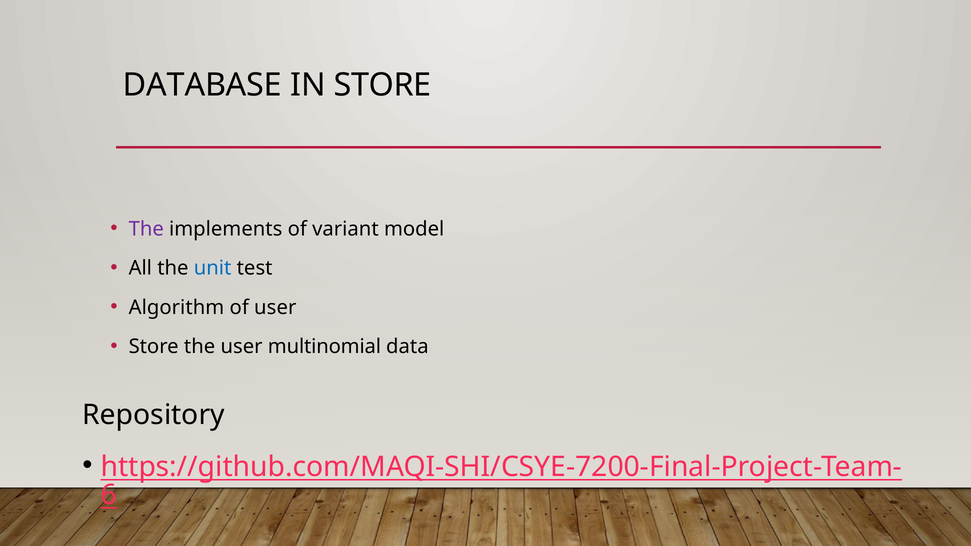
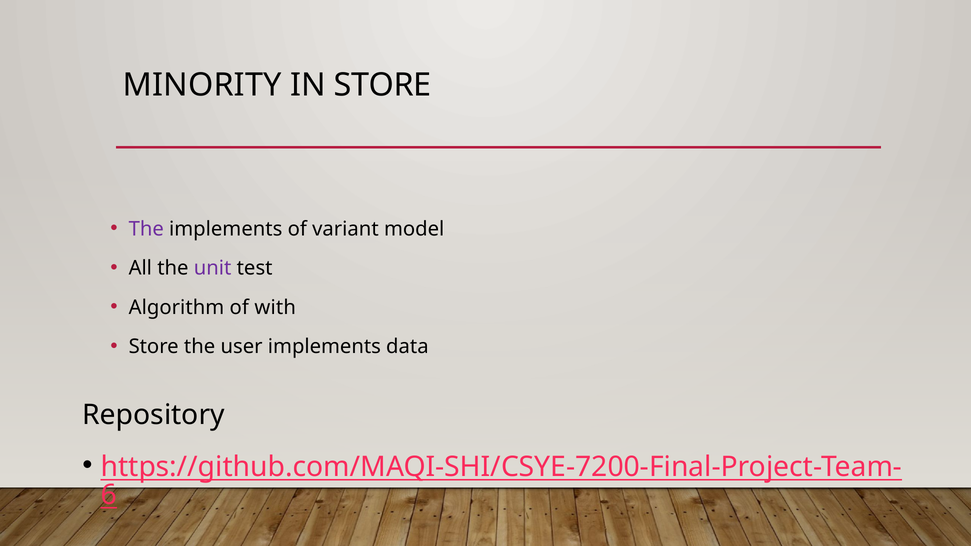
DATABASE: DATABASE -> MINORITY
unit colour: blue -> purple
of user: user -> with
user multinomial: multinomial -> implements
